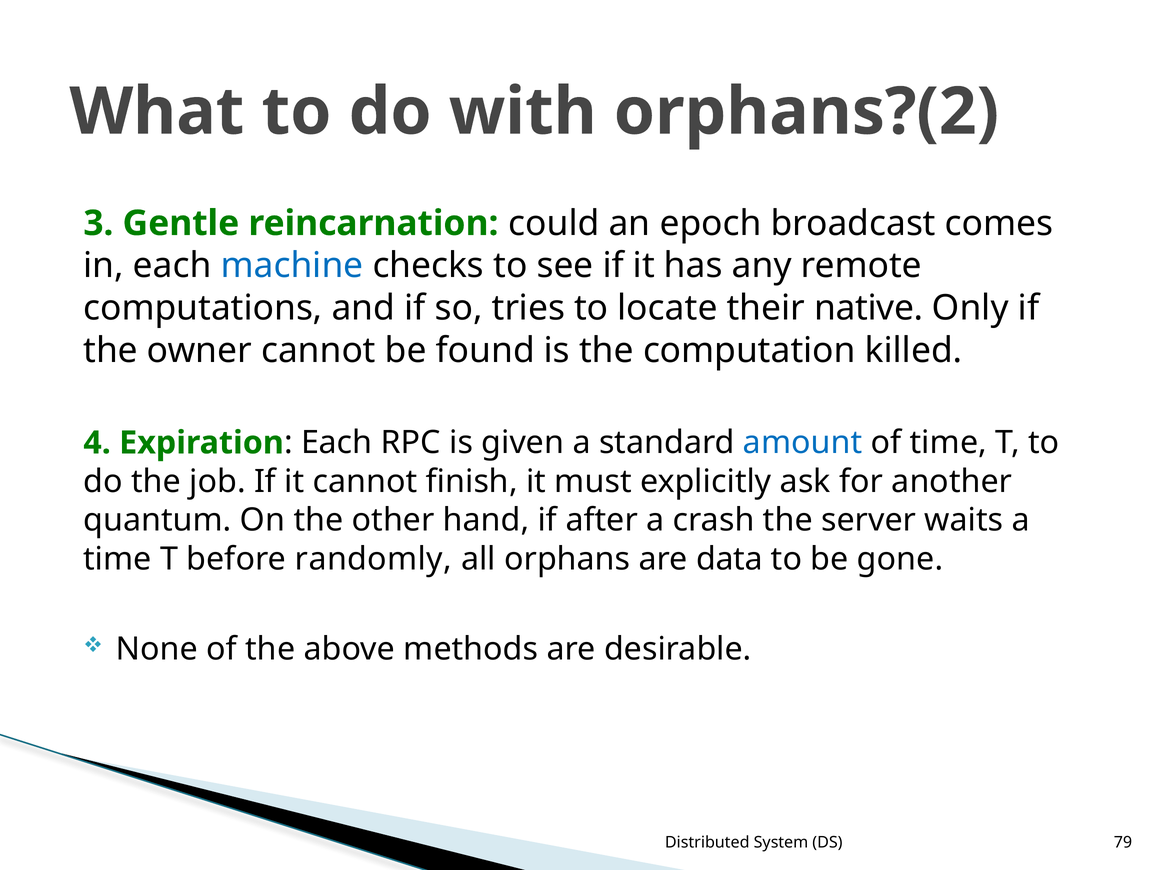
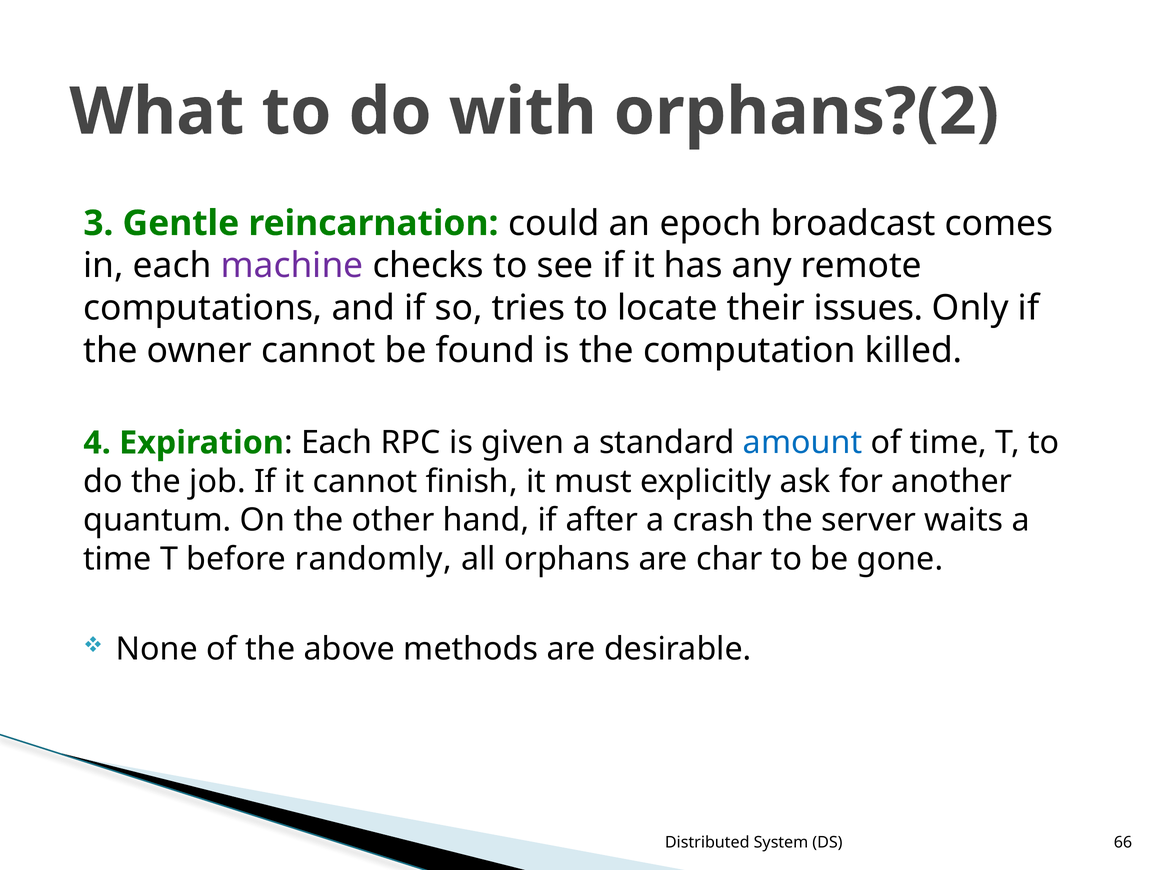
machine colour: blue -> purple
native: native -> issues
data: data -> char
79: 79 -> 66
